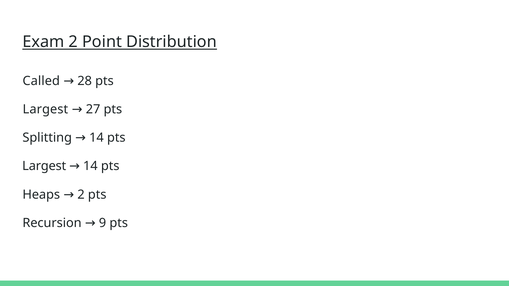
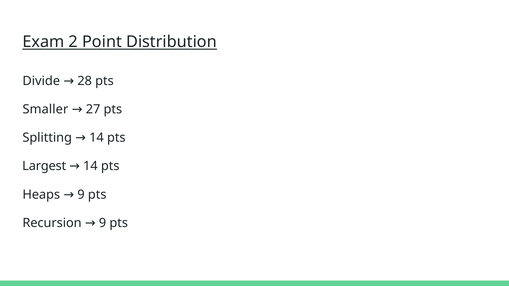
Called: Called -> Divide
Largest at (45, 110): Largest -> Smaller
Heaps 2: 2 -> 9
